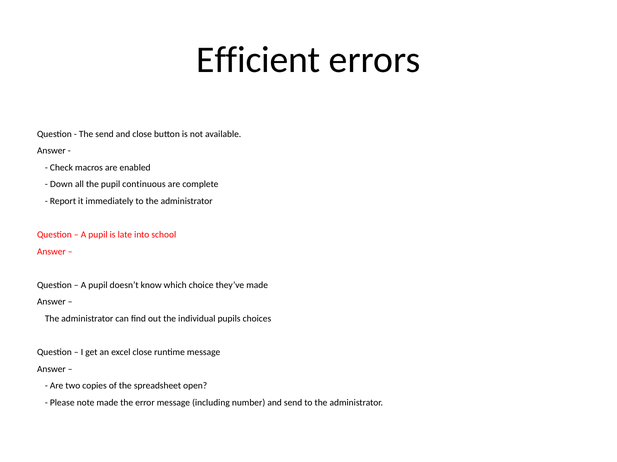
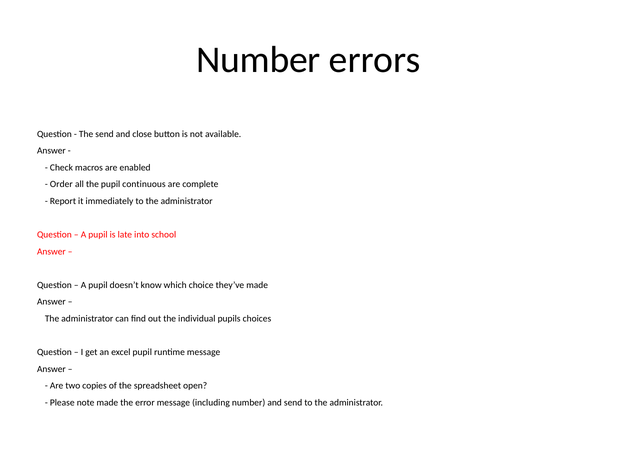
Efficient at (258, 60): Efficient -> Number
Down: Down -> Order
excel close: close -> pupil
